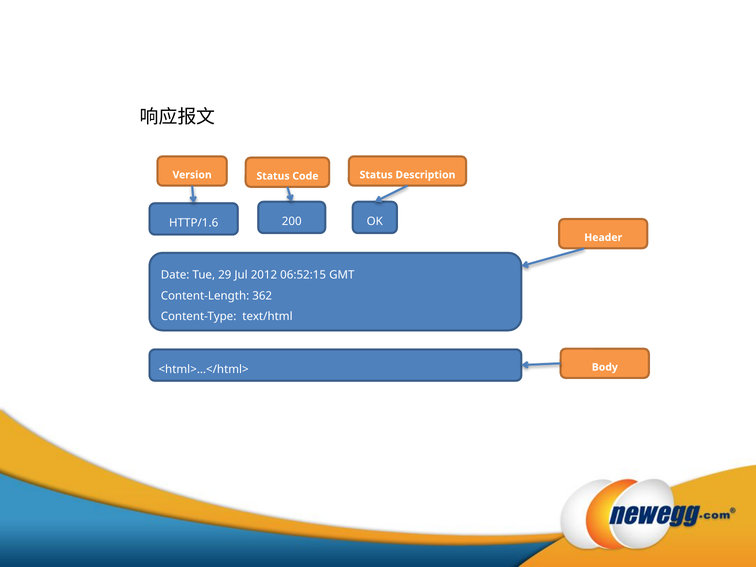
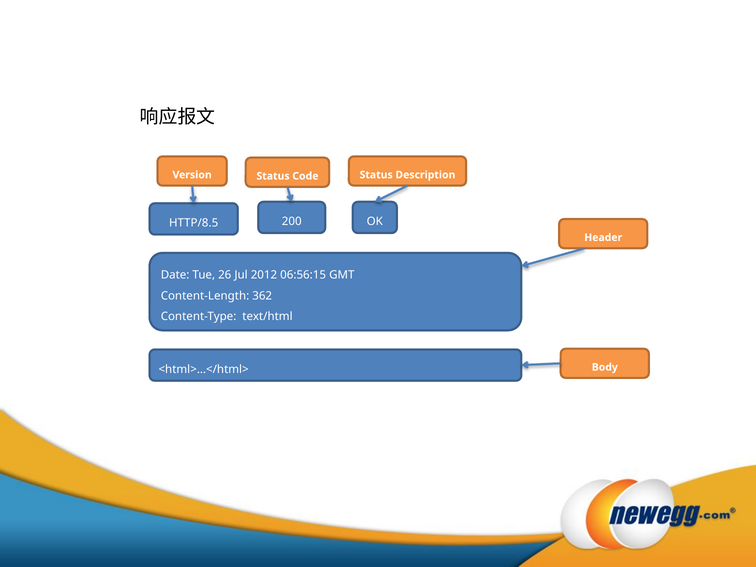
HTTP/1.6: HTTP/1.6 -> HTTP/8.5
29: 29 -> 26
06:52:15: 06:52:15 -> 06:56:15
